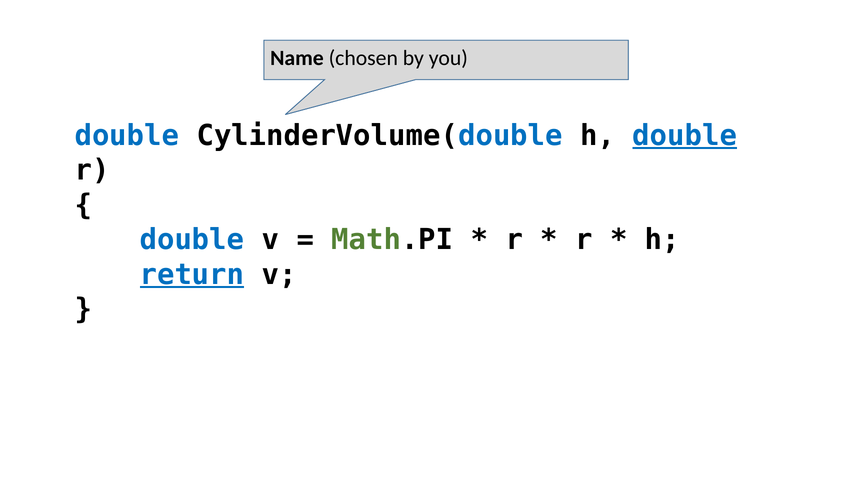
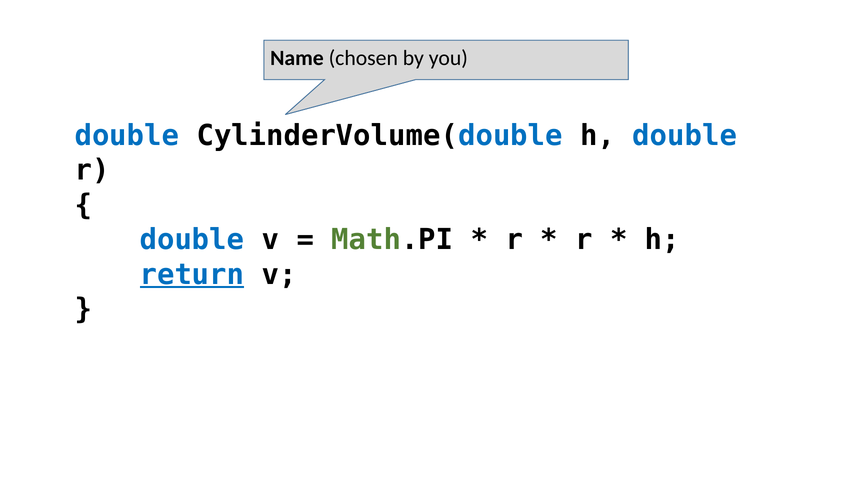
double at (685, 136) underline: present -> none
